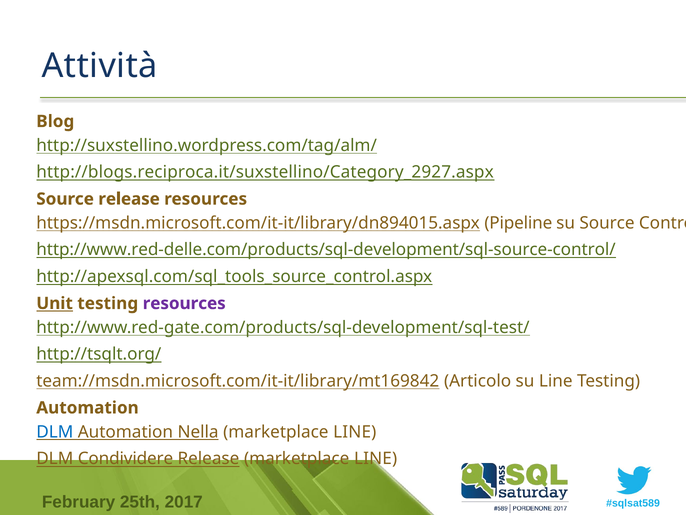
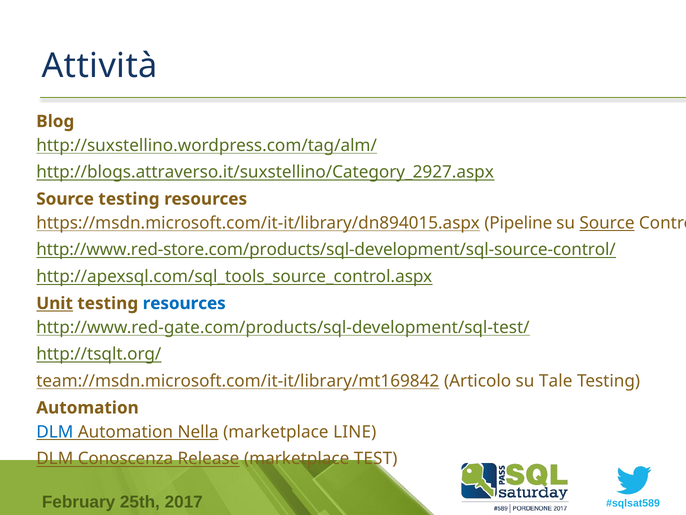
http://blogs.reciproca.it/suxstellino/Category_2927.aspx: http://blogs.reciproca.it/suxstellino/Category_2927.aspx -> http://blogs.attraverso.it/suxstellino/Category_2927.aspx
Source release: release -> testing
Source at (607, 223) underline: none -> present
http://www.red-delle.com/products/sql-development/sql-source-control/: http://www.red-delle.com/products/sql-development/sql-source-control/ -> http://www.red-store.com/products/sql-development/sql-source-control/
resources at (184, 303) colour: purple -> blue
su Line: Line -> Tale
Condividere: Condividere -> Conoscenza
Release marketplace LINE: LINE -> TEST
